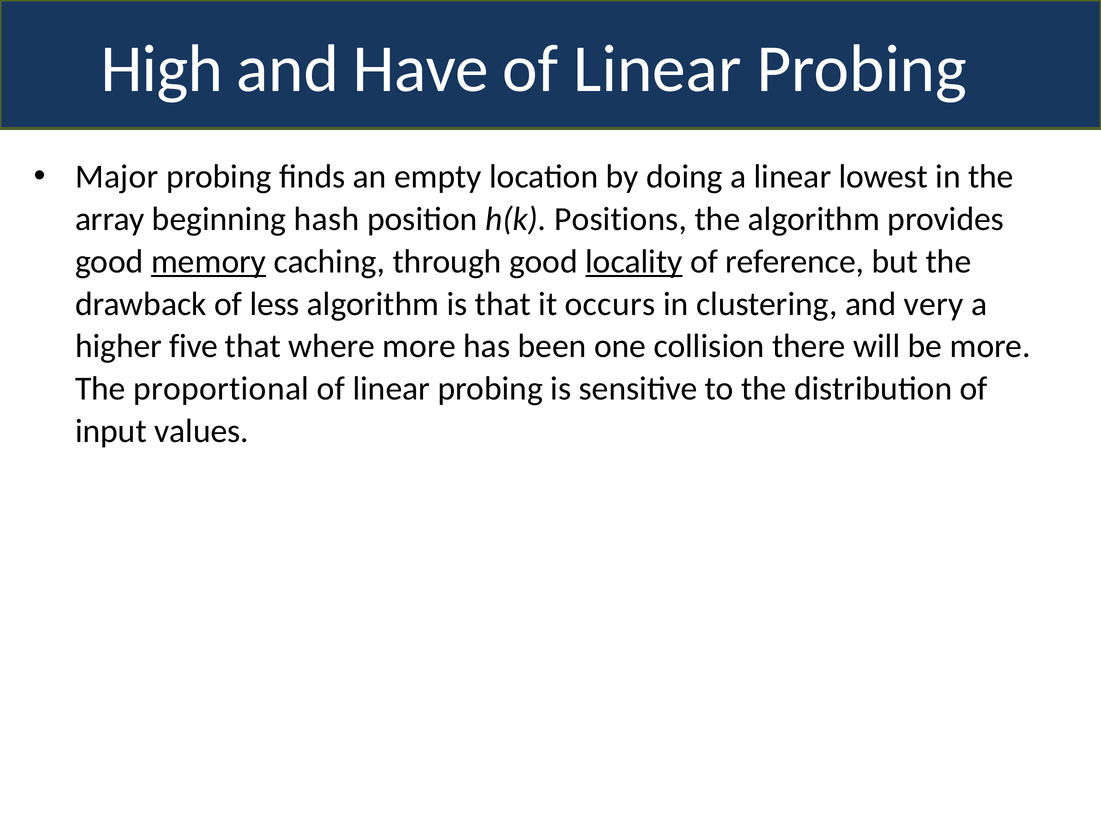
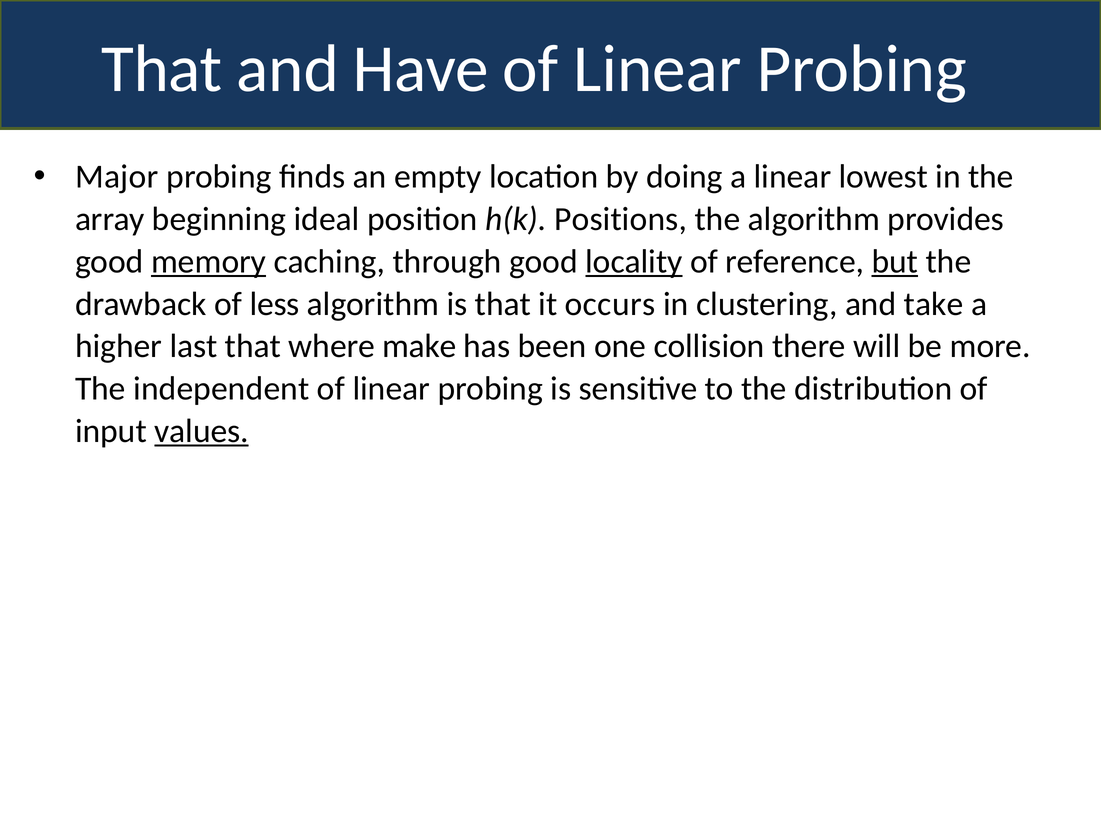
High at (162, 69): High -> That
hash: hash -> ideal
but underline: none -> present
very: very -> take
five: five -> last
where more: more -> make
proportional: proportional -> independent
values underline: none -> present
